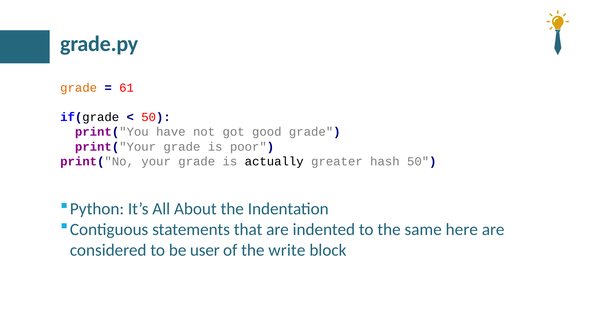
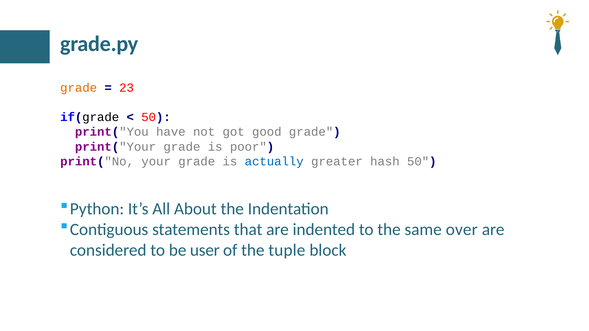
61: 61 -> 23
actually colour: black -> blue
here: here -> over
write: write -> tuple
